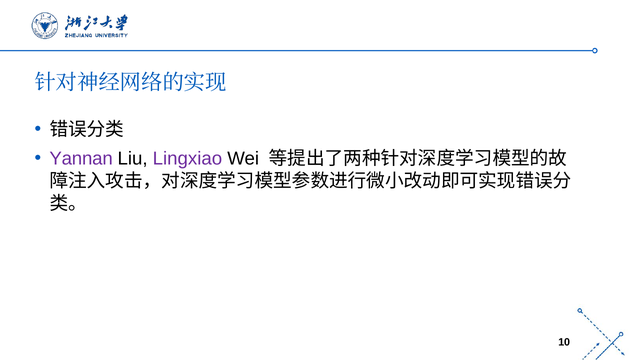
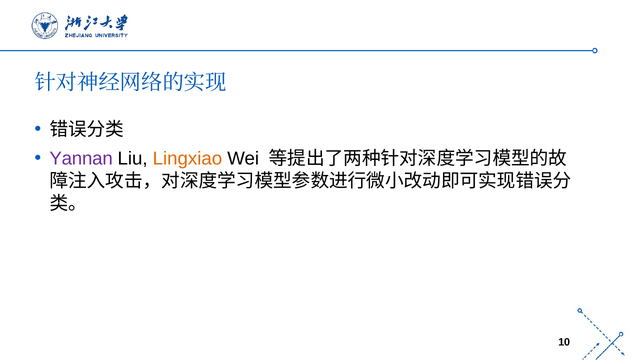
Lingxiao colour: purple -> orange
